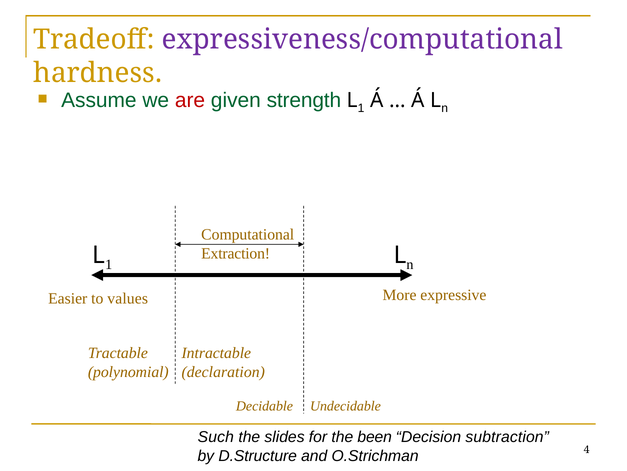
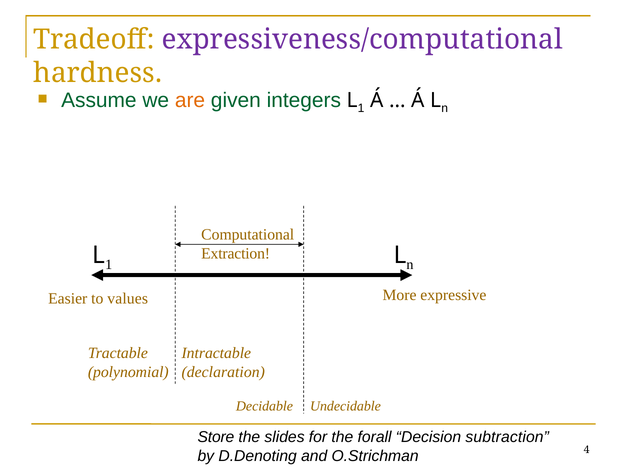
are colour: red -> orange
strength: strength -> integers
Such: Such -> Store
been: been -> forall
D.Structure: D.Structure -> D.Denoting
